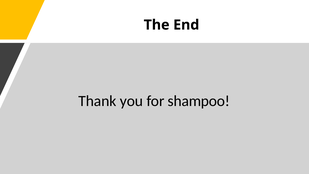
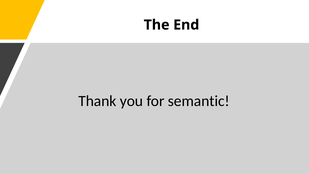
shampoo: shampoo -> semantic
